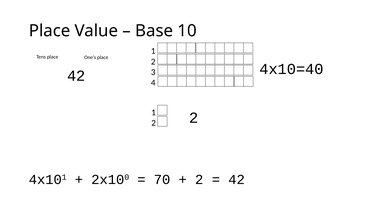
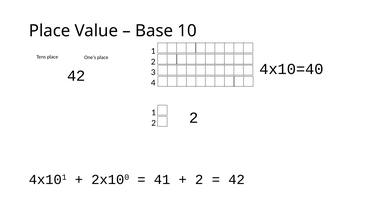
70: 70 -> 41
